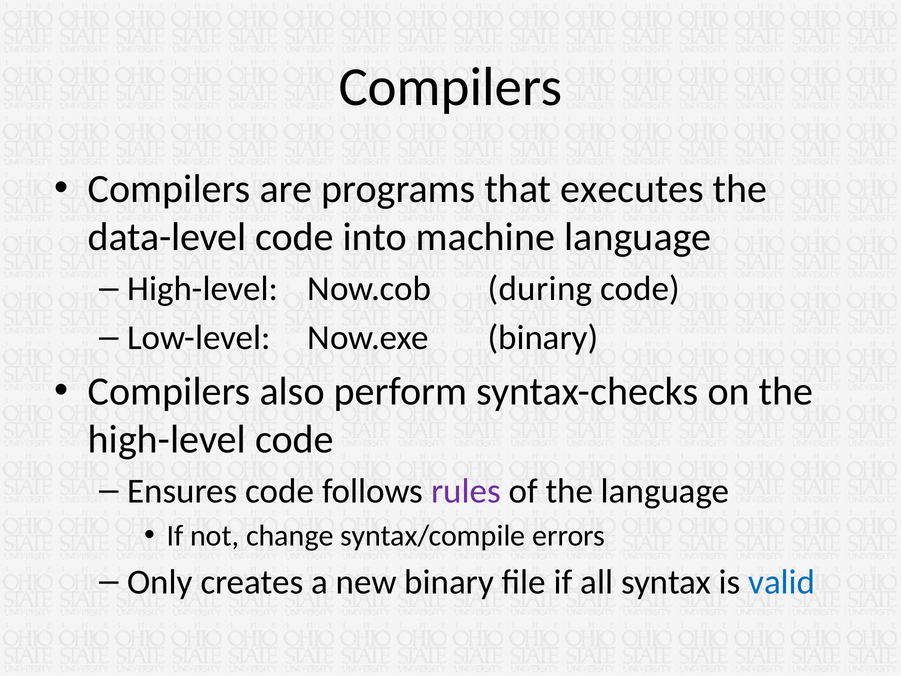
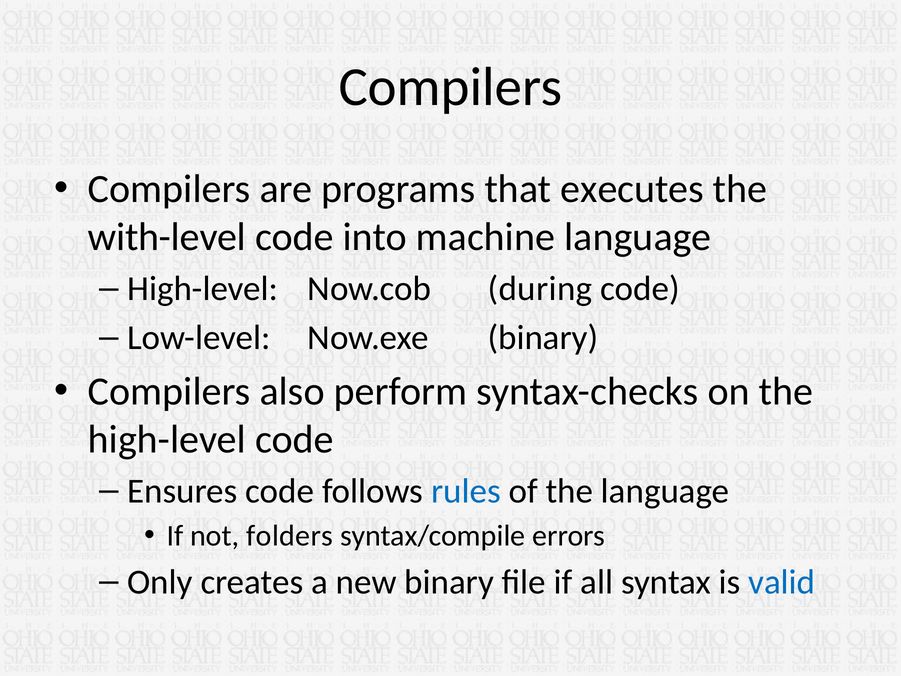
data-level: data-level -> with-level
rules colour: purple -> blue
change: change -> folders
